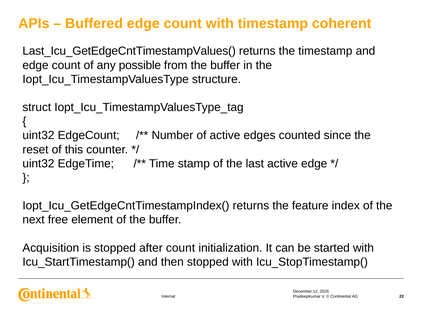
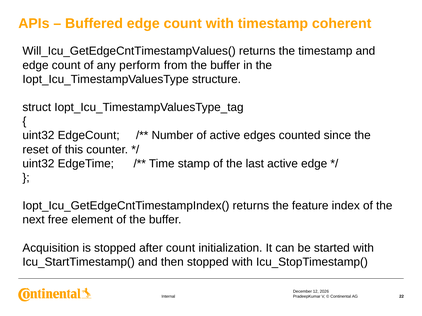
Last_Icu_GetEdgeCntTimestampValues(: Last_Icu_GetEdgeCntTimestampValues( -> Will_Icu_GetEdgeCntTimestampValues(
possible: possible -> perform
